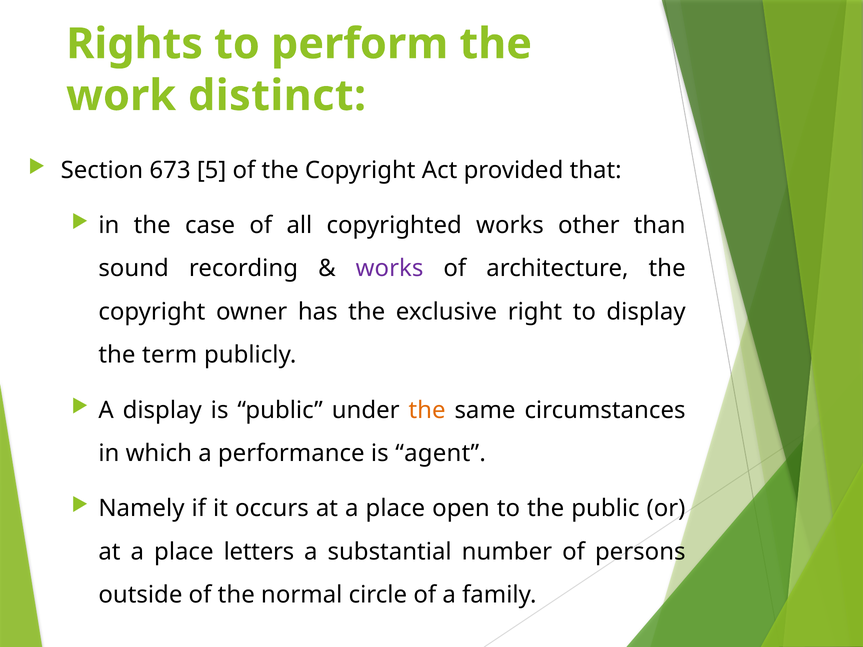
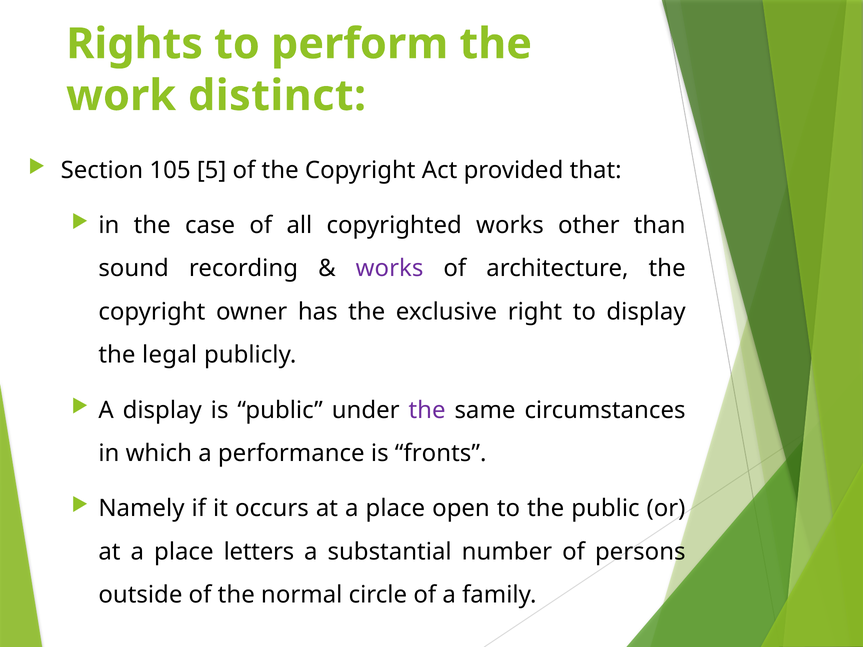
673: 673 -> 105
term: term -> legal
the at (427, 410) colour: orange -> purple
agent: agent -> fronts
